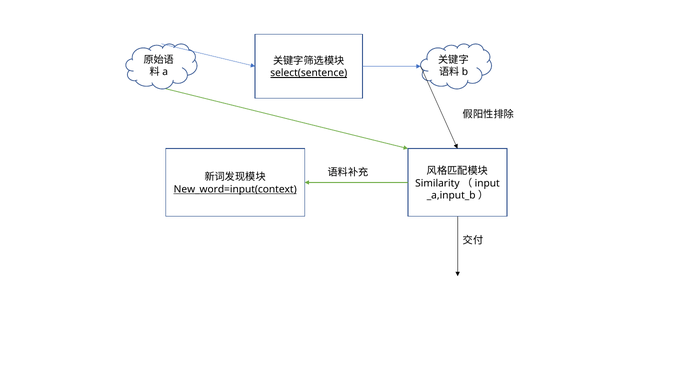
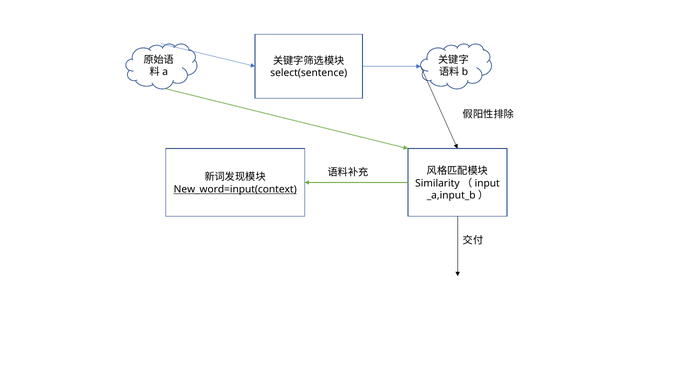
select(sentence underline: present -> none
